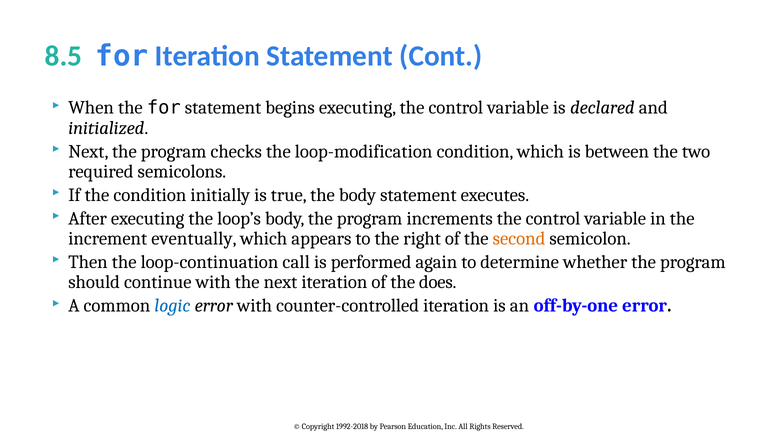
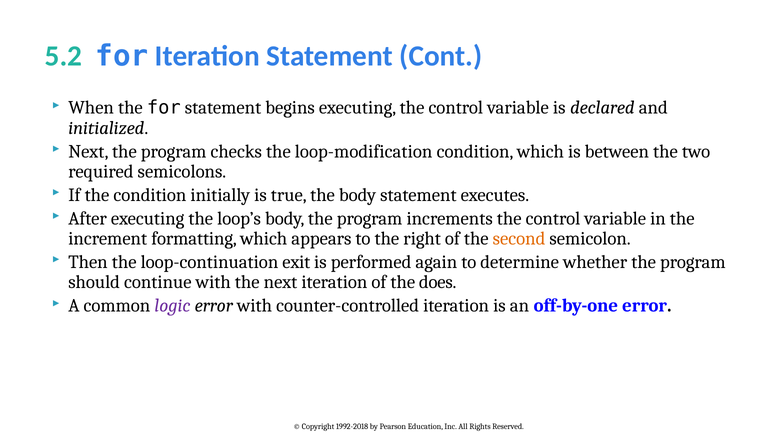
8.5: 8.5 -> 5.2
eventually: eventually -> formatting
call: call -> exit
logic colour: blue -> purple
